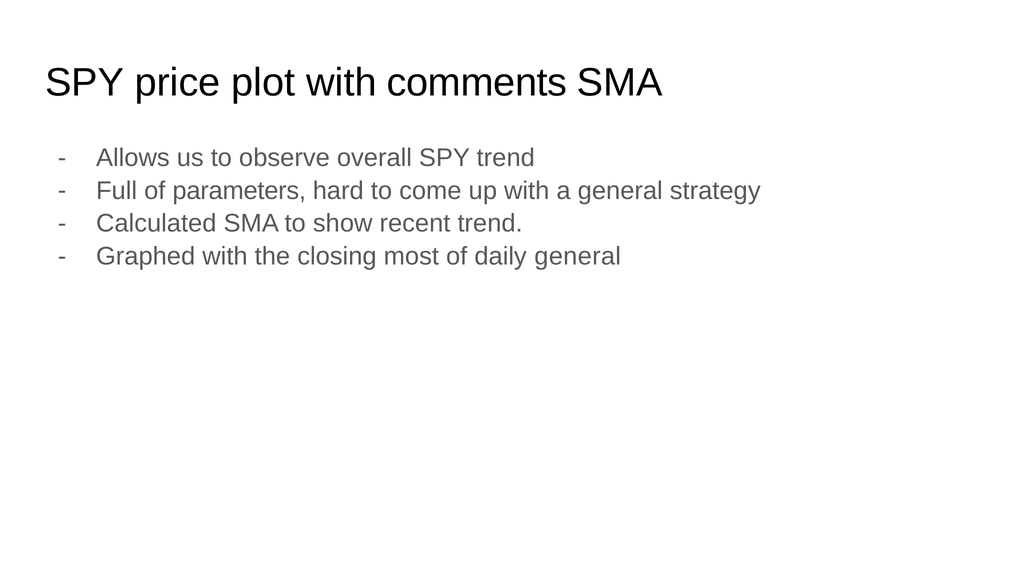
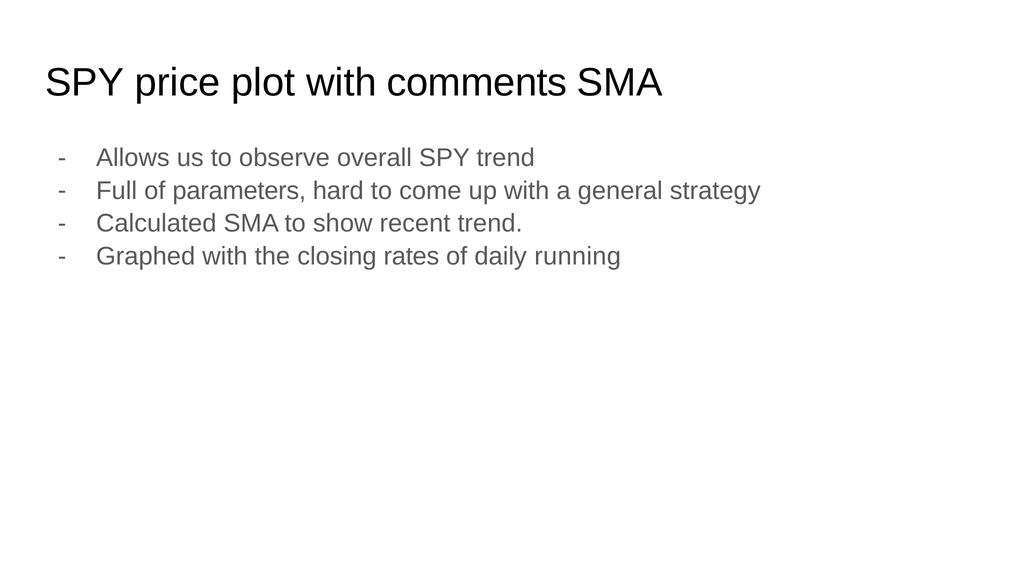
most: most -> rates
daily general: general -> running
